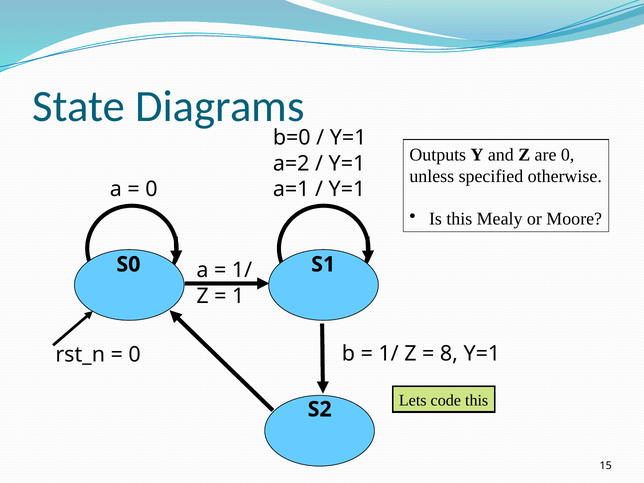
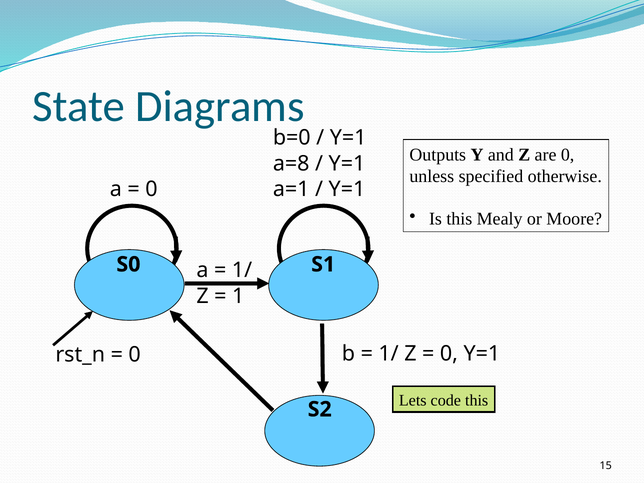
a=2: a=2 -> a=8
8 at (449, 354): 8 -> 0
